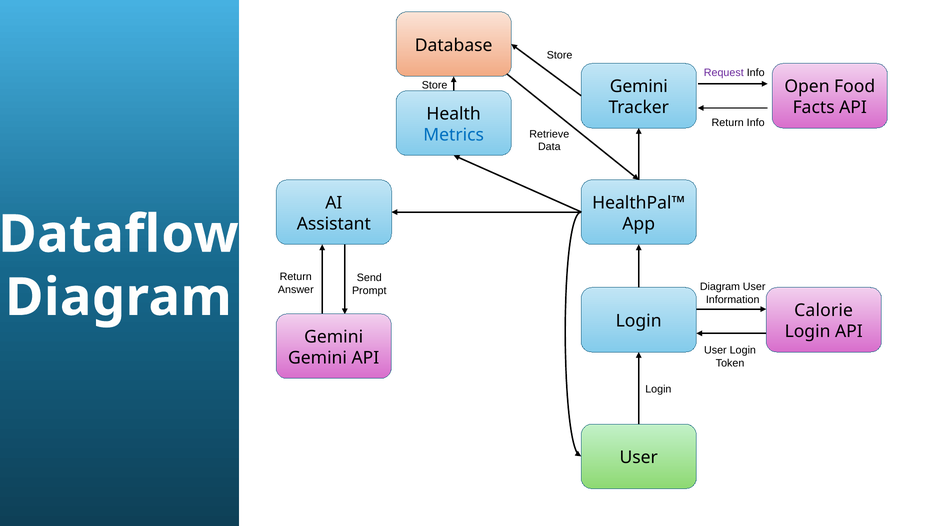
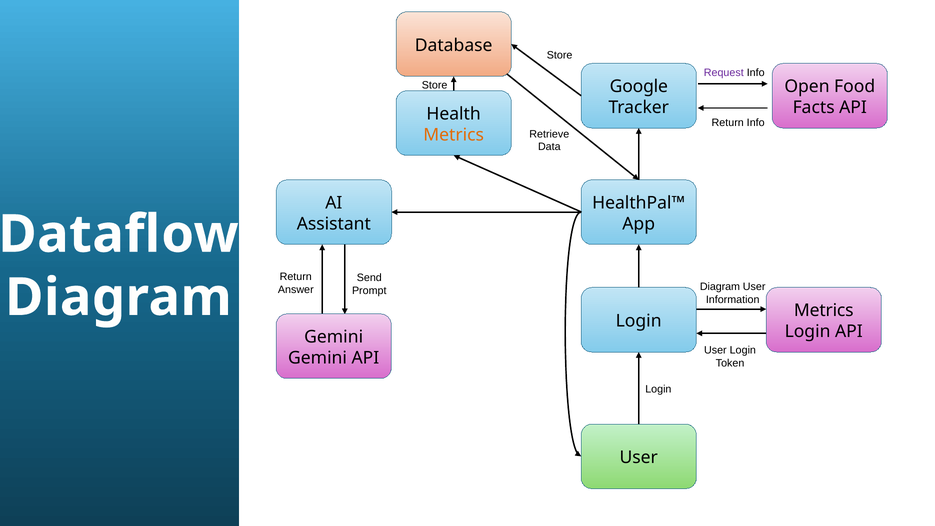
Gemini at (639, 86): Gemini -> Google
Metrics at (454, 135) colour: blue -> orange
Calorie at (824, 310): Calorie -> Metrics
